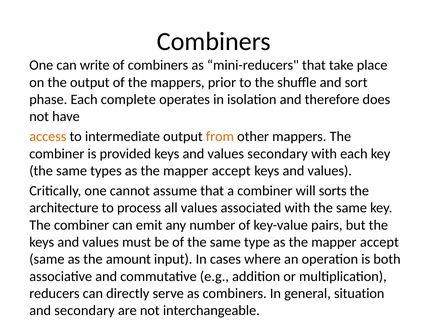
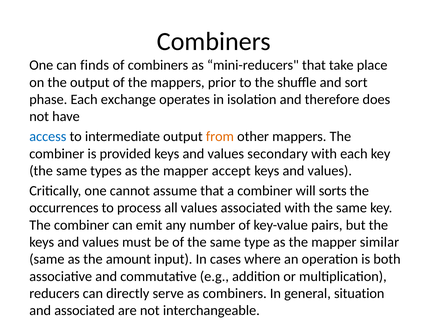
write: write -> finds
complete: complete -> exchange
access colour: orange -> blue
architecture: architecture -> occurrences
accept at (379, 242): accept -> similar
and secondary: secondary -> associated
